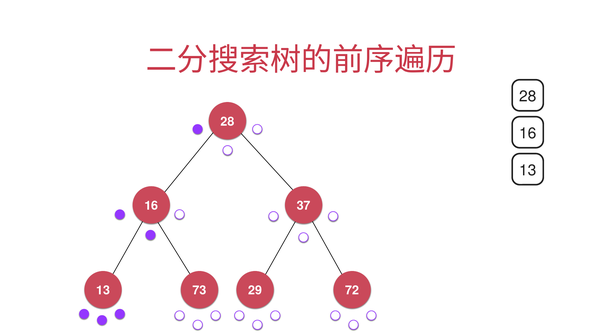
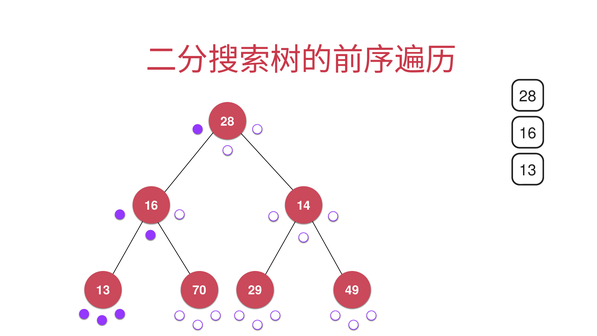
37: 37 -> 14
73: 73 -> 70
72: 72 -> 49
